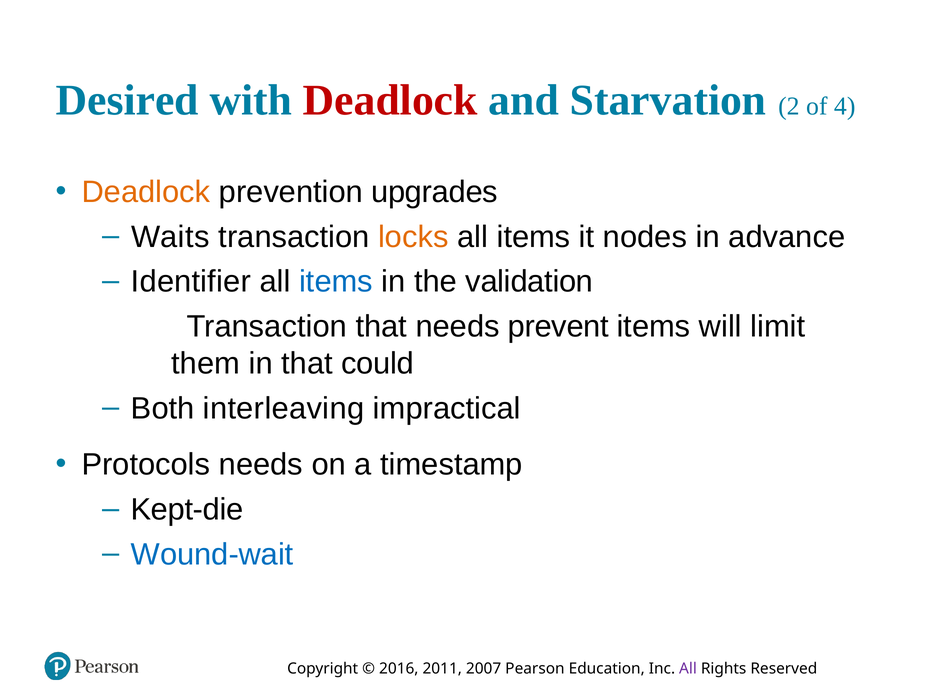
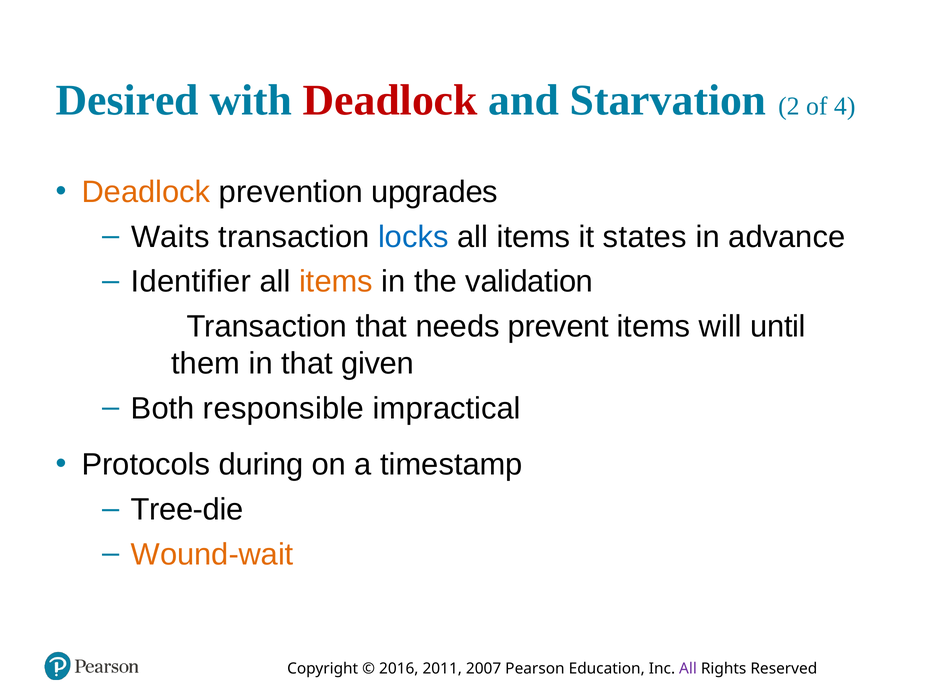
locks colour: orange -> blue
nodes: nodes -> states
items at (336, 282) colour: blue -> orange
limit: limit -> until
could: could -> given
interleaving: interleaving -> responsible
Protocols needs: needs -> during
Kept-die: Kept-die -> Tree-die
Wound-wait colour: blue -> orange
